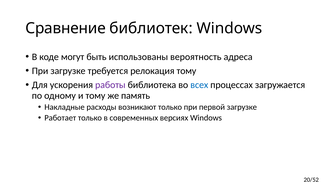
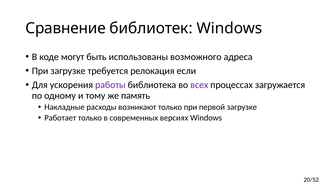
вероятность: вероятность -> возможного
релокация тому: тому -> если
всех colour: blue -> purple
